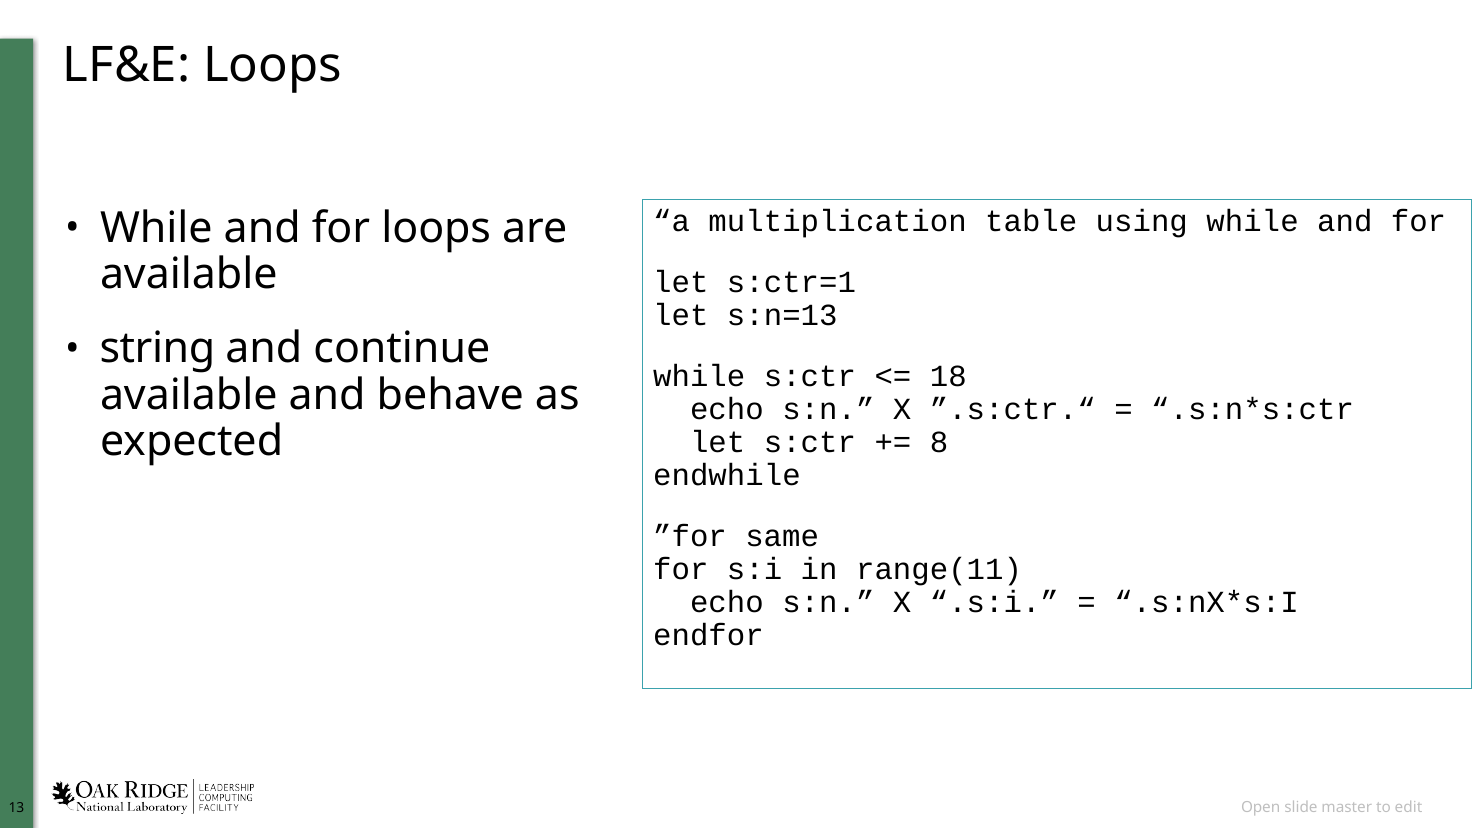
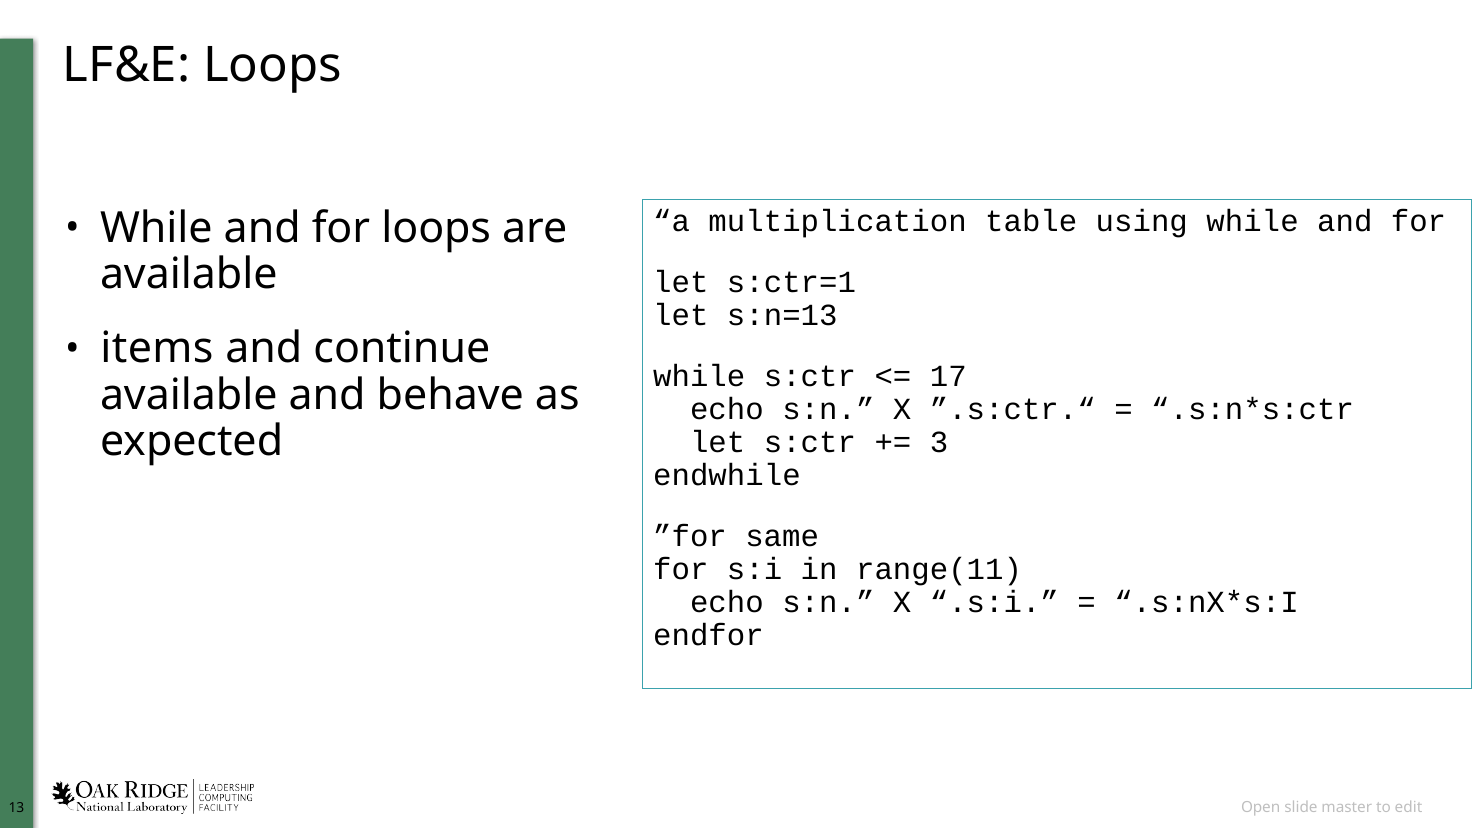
string: string -> items
18: 18 -> 17
8: 8 -> 3
